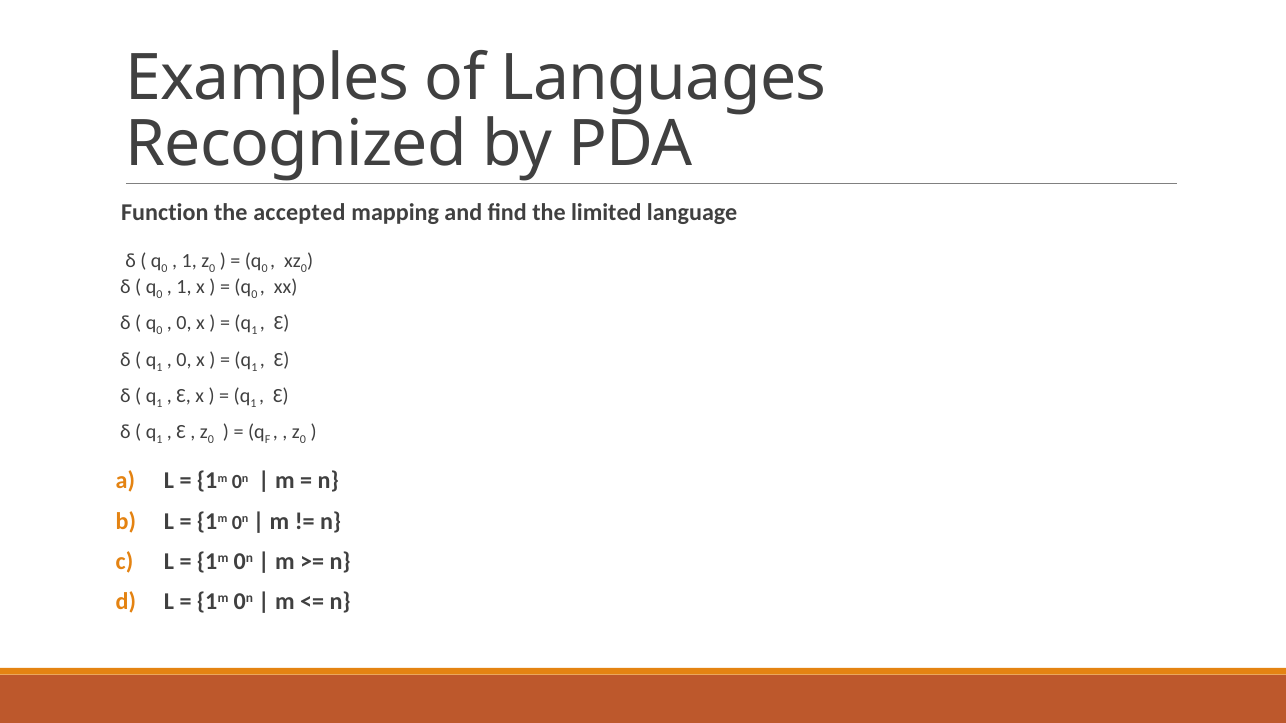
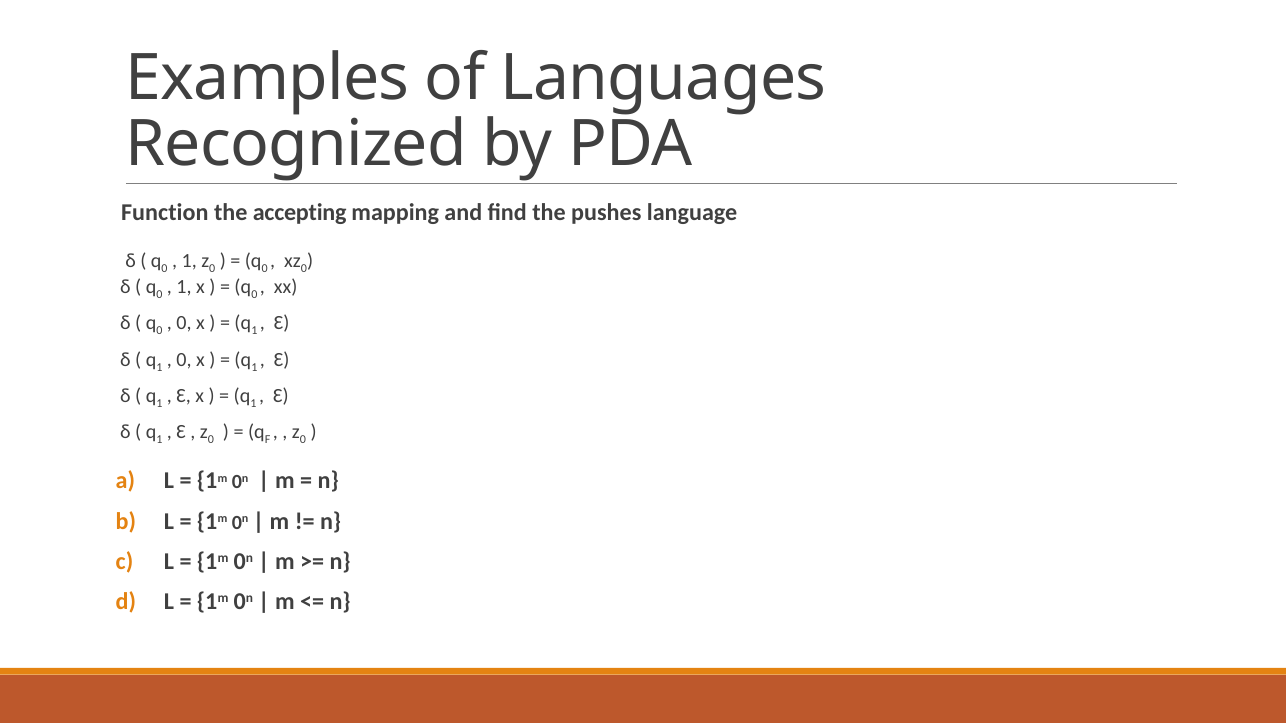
accepted: accepted -> accepting
limited: limited -> pushes
